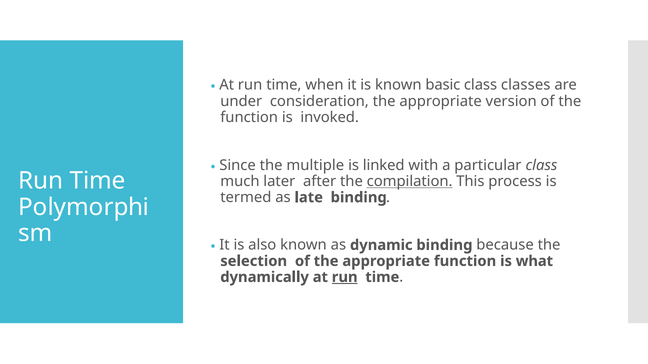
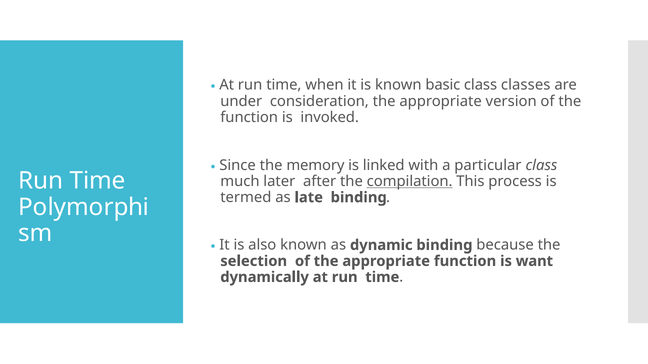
multiple: multiple -> memory
what: what -> want
run at (345, 277) underline: present -> none
